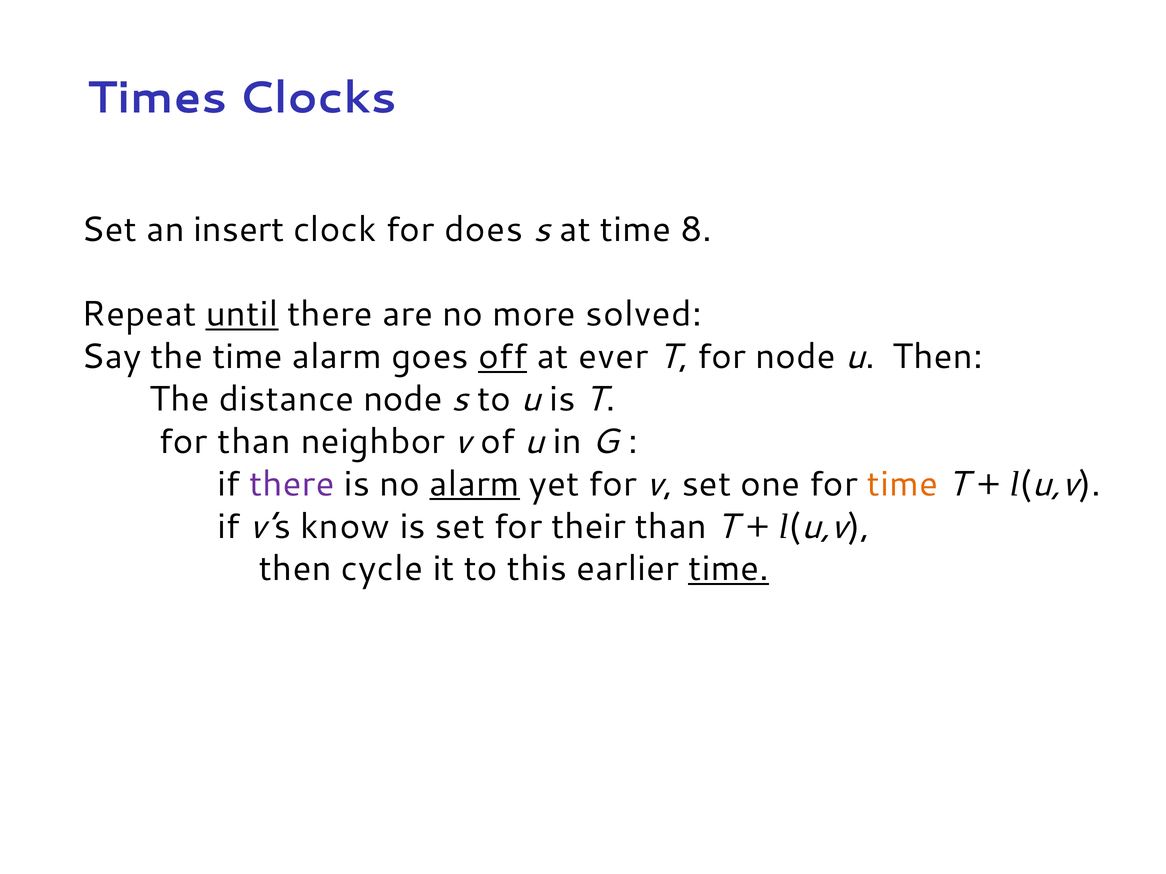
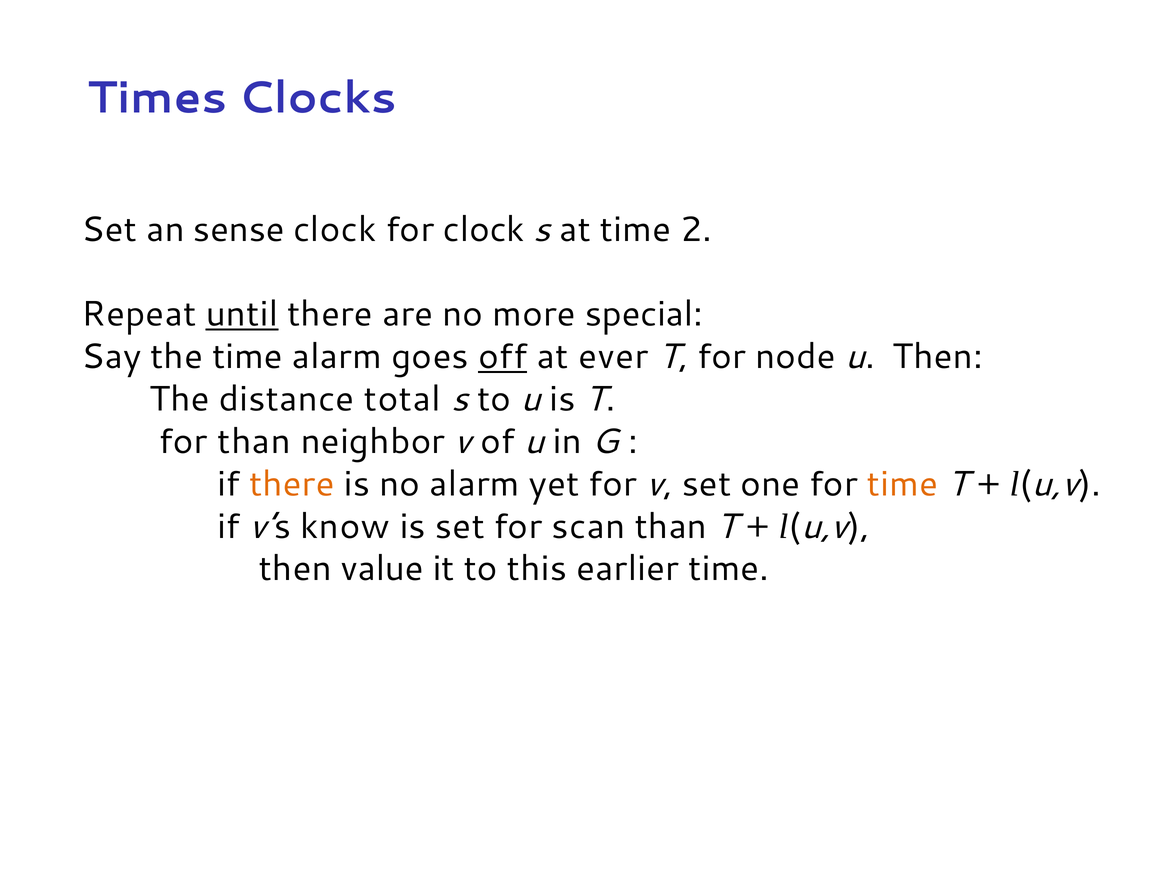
insert: insert -> sense
for does: does -> clock
8: 8 -> 2
solved: solved -> special
distance node: node -> total
there at (292, 484) colour: purple -> orange
alarm at (475, 484) underline: present -> none
their: their -> scan
cycle: cycle -> value
time at (729, 569) underline: present -> none
